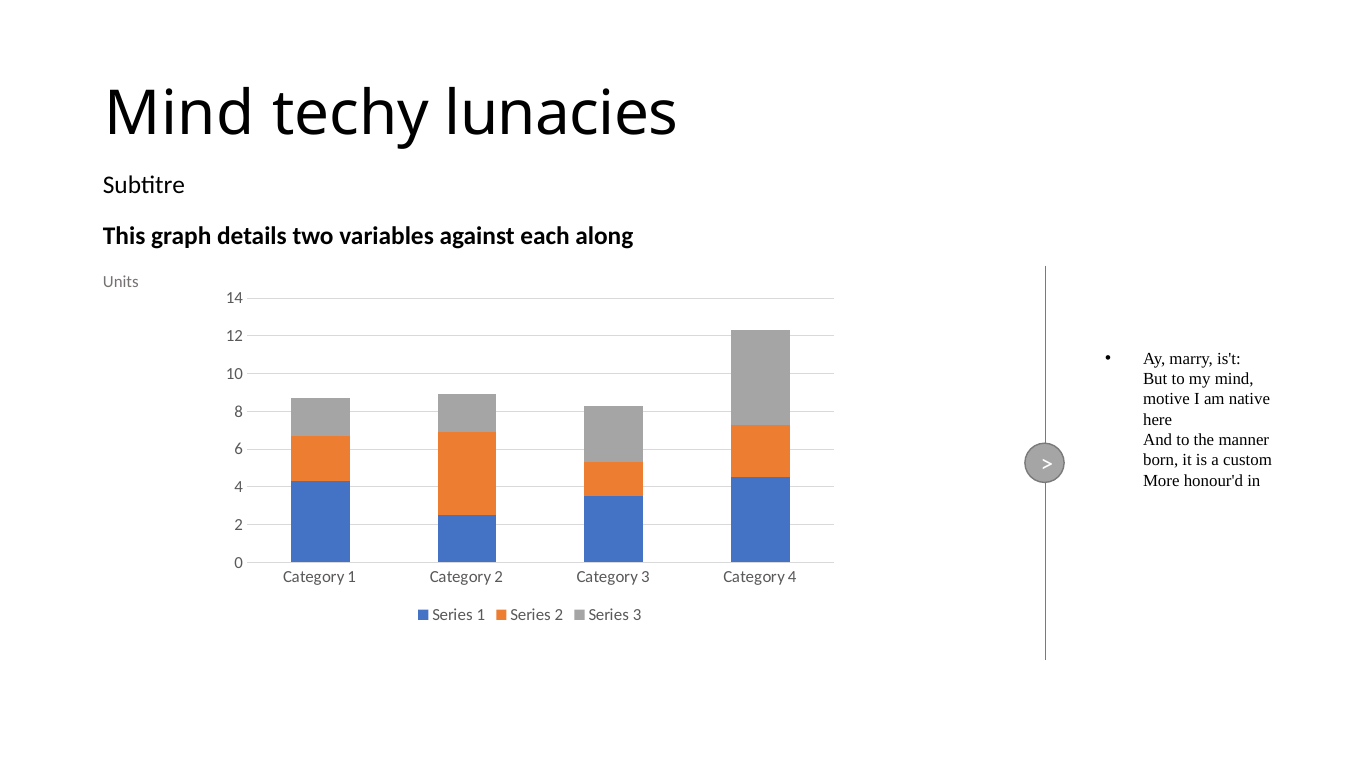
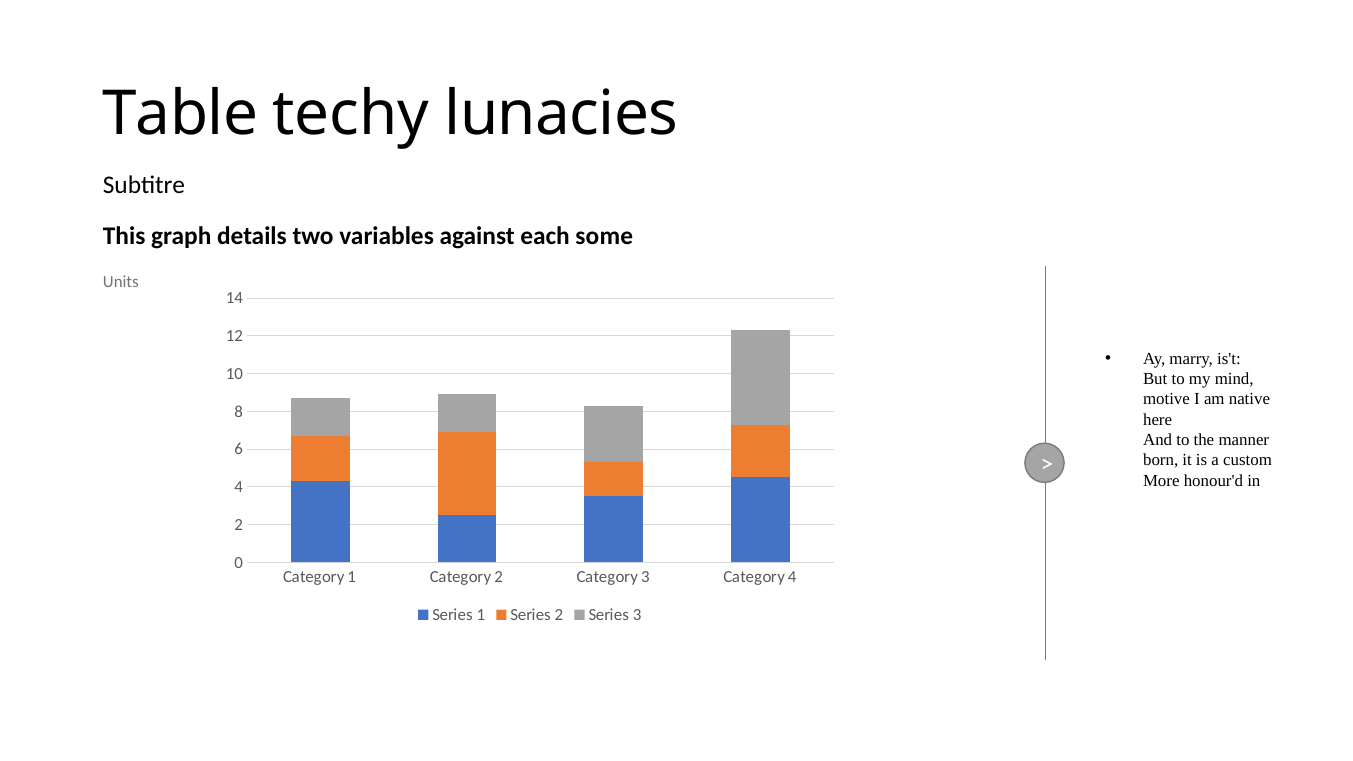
Mind at (179, 114): Mind -> Table
along: along -> some
